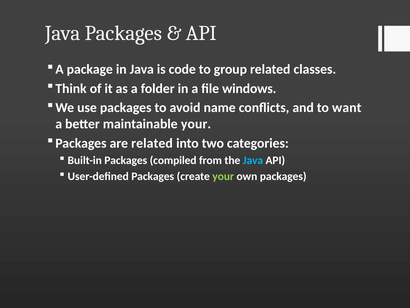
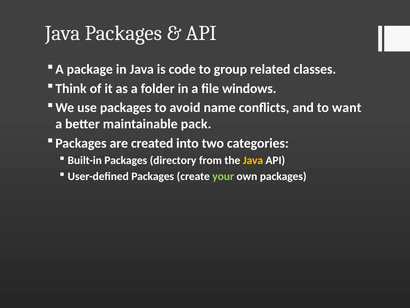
maintainable your: your -> pack
are related: related -> created
compiled: compiled -> directory
Java at (253, 160) colour: light blue -> yellow
